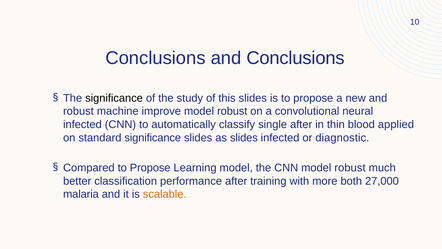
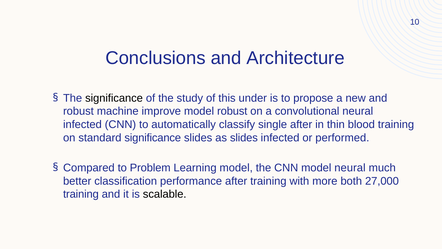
and Conclusions: Conclusions -> Architecture
this slides: slides -> under
blood applied: applied -> training
diagnostic: diagnostic -> performed
Compared to Propose: Propose -> Problem
CNN model robust: robust -> neural
malaria at (81, 194): malaria -> training
scalable colour: orange -> black
